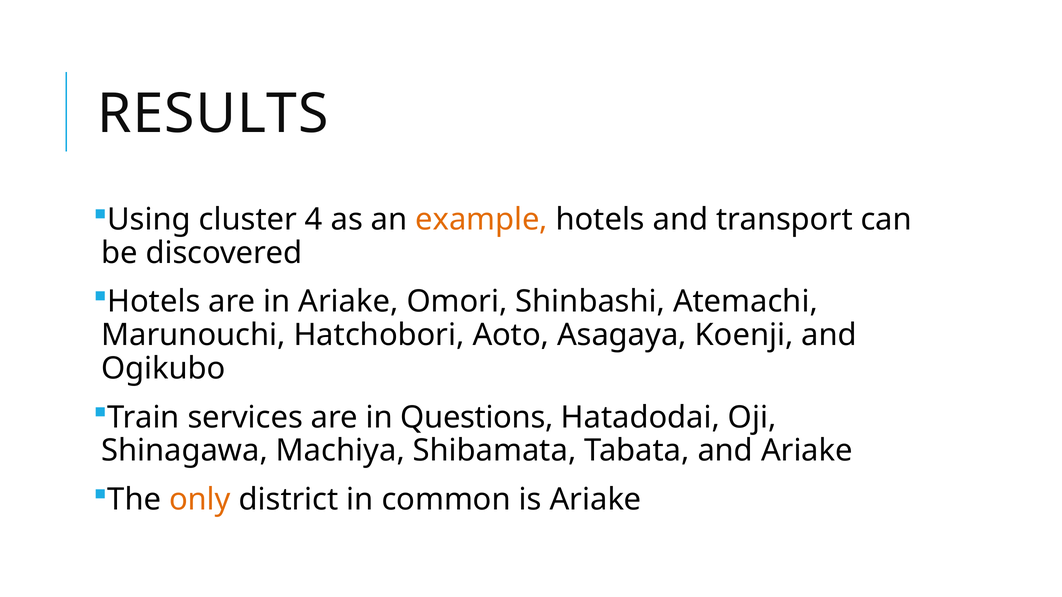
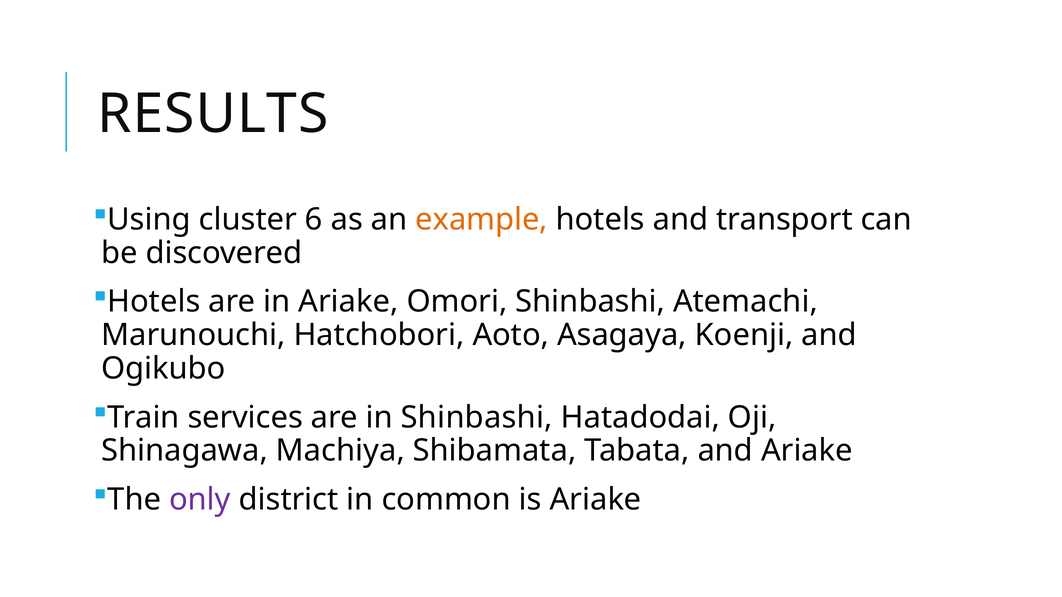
4: 4 -> 6
in Questions: Questions -> Shinbashi
only colour: orange -> purple
